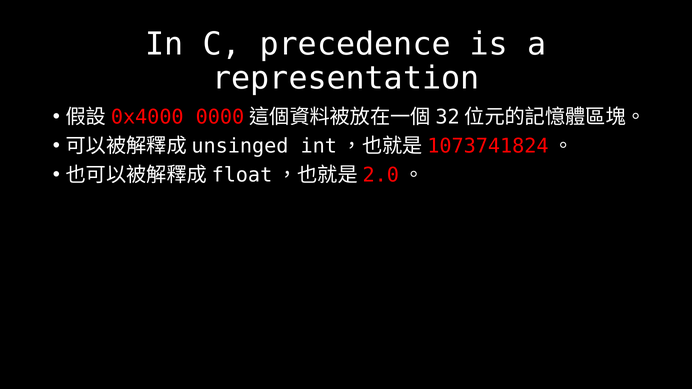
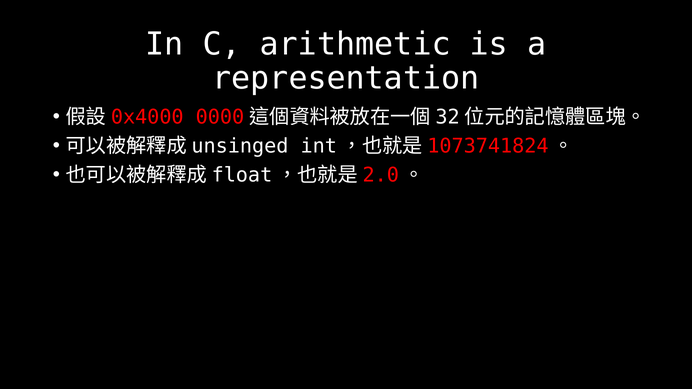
precedence: precedence -> arithmetic
